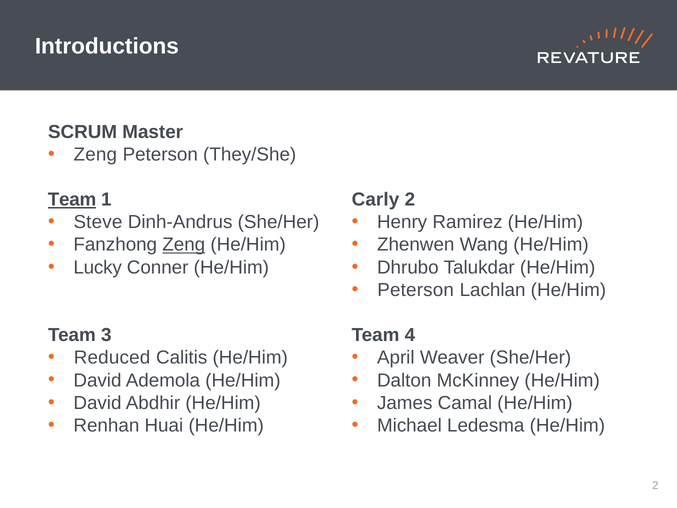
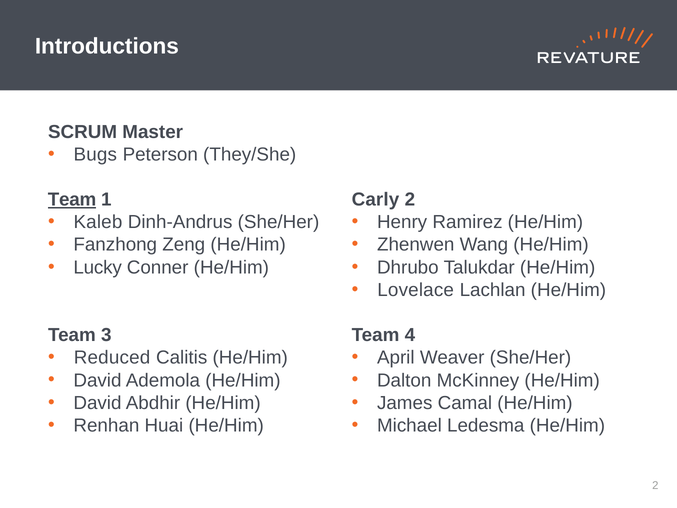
Zeng at (95, 154): Zeng -> Bugs
Steve: Steve -> Kaleb
Zeng at (184, 245) underline: present -> none
Peterson at (416, 290): Peterson -> Lovelace
